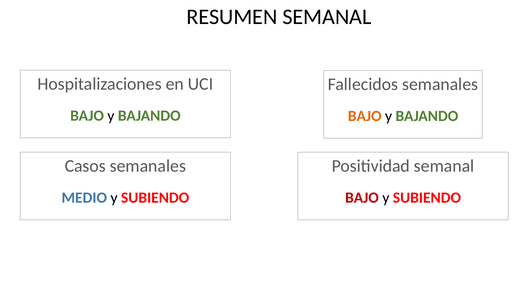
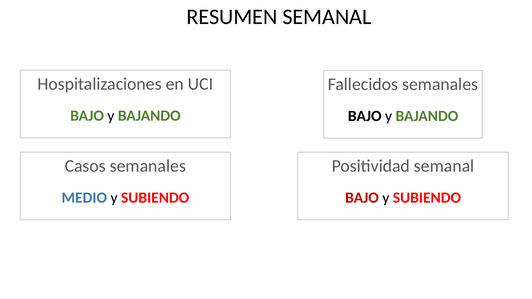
BAJO at (365, 116) colour: orange -> black
